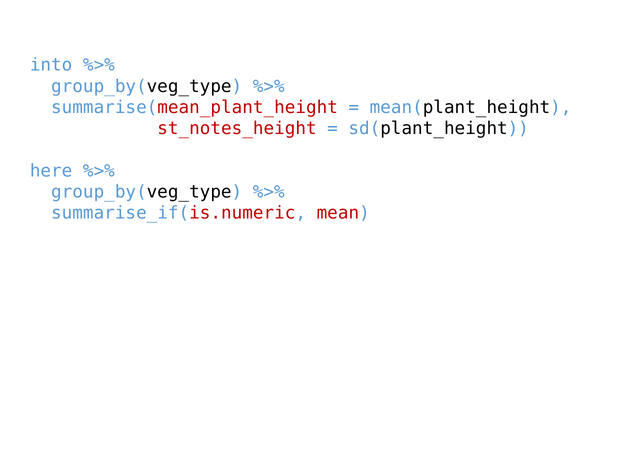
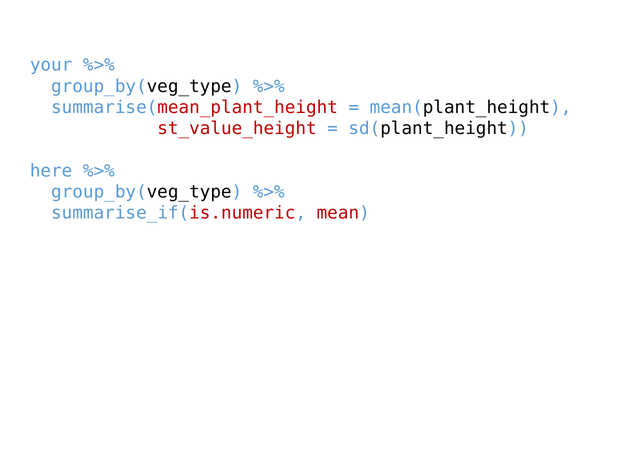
into: into -> your
st_notes_height: st_notes_height -> st_value_height
